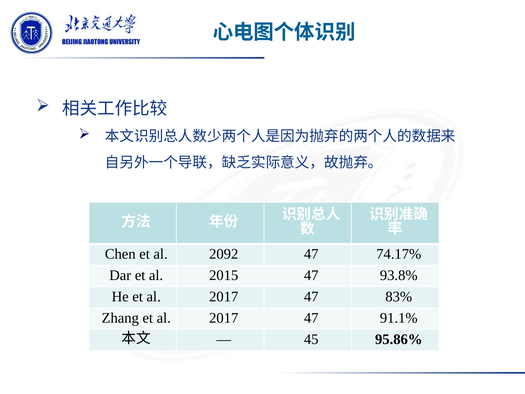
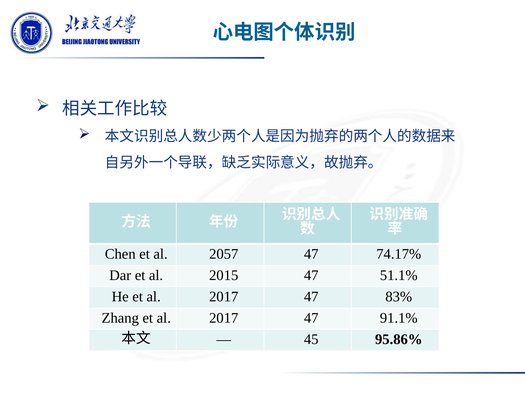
2092: 2092 -> 2057
93.8%: 93.8% -> 51.1%
